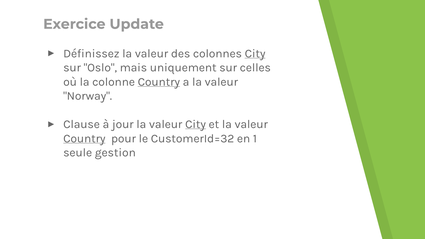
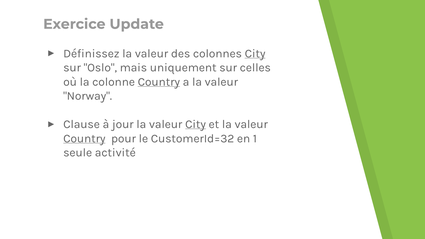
gestion: gestion -> activité
